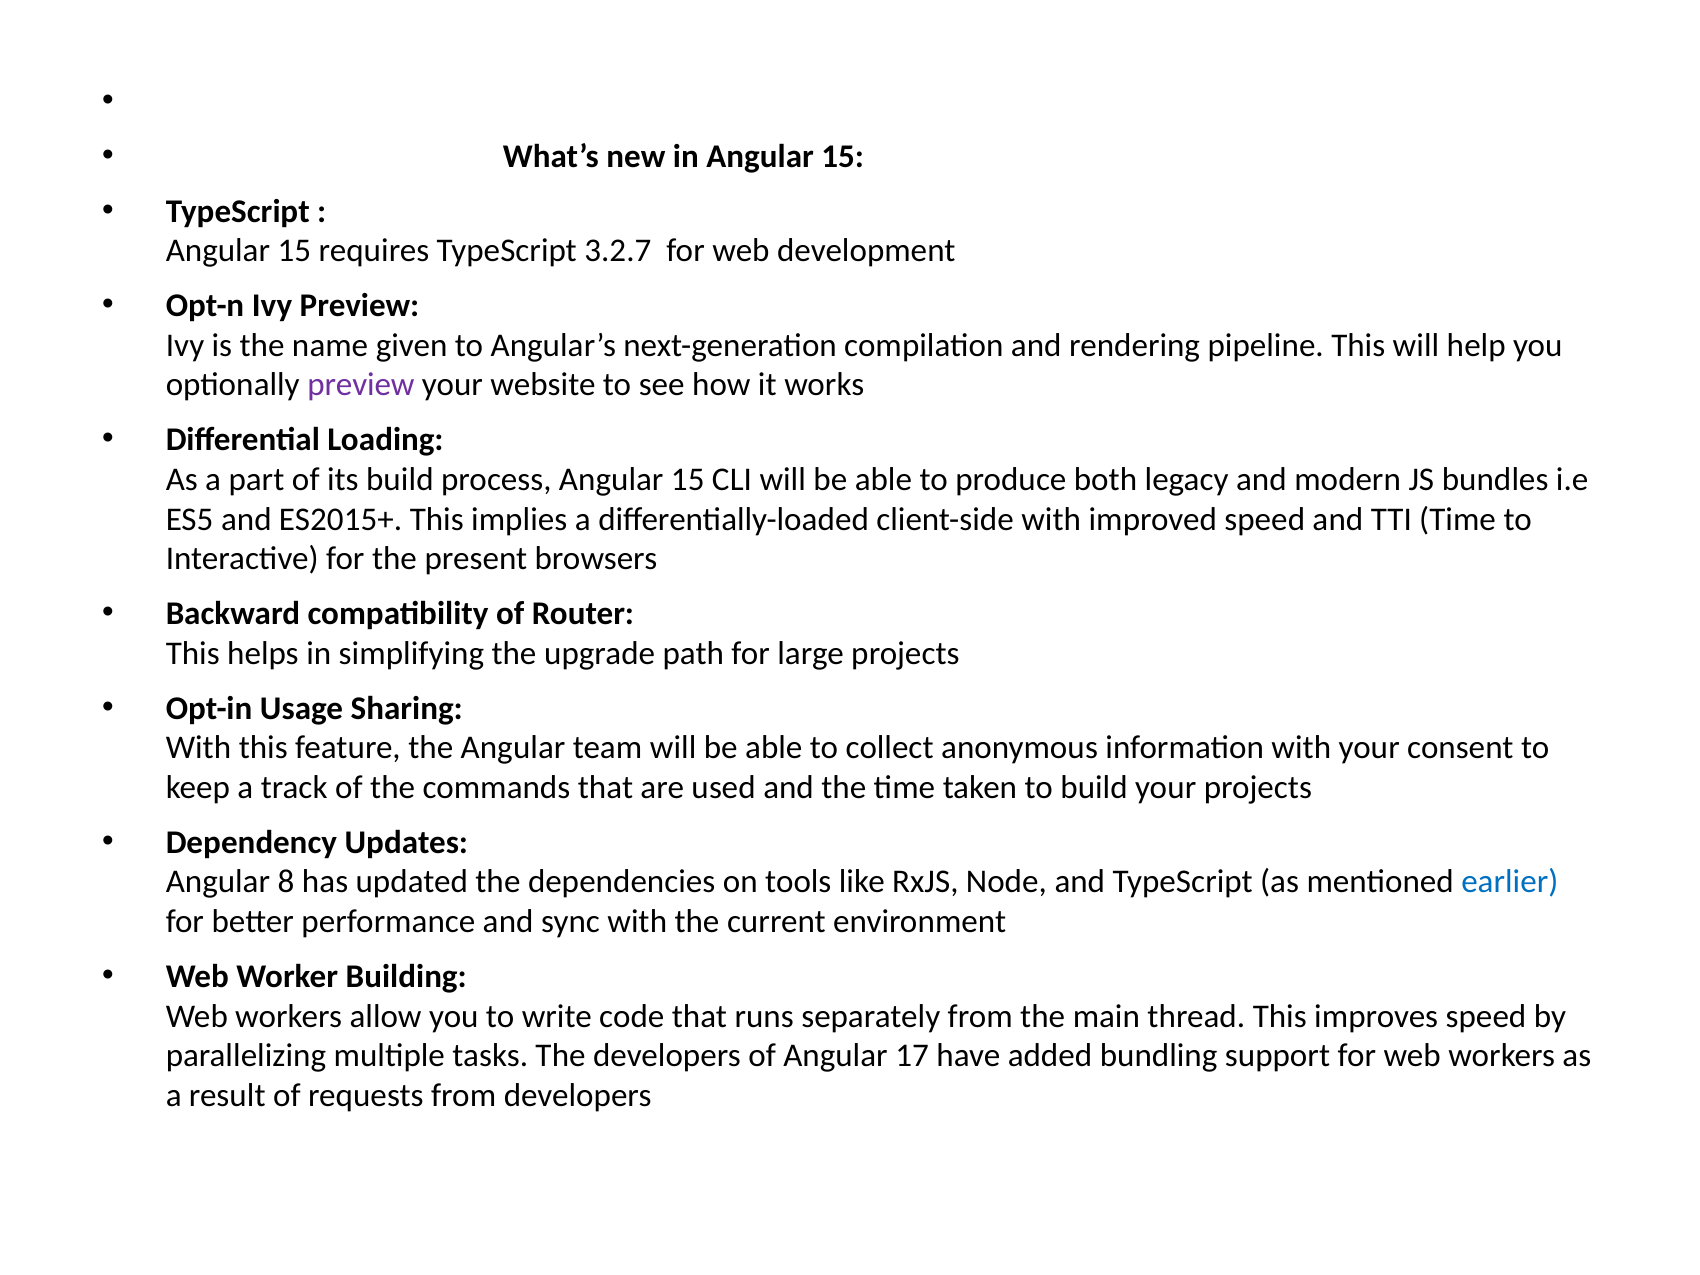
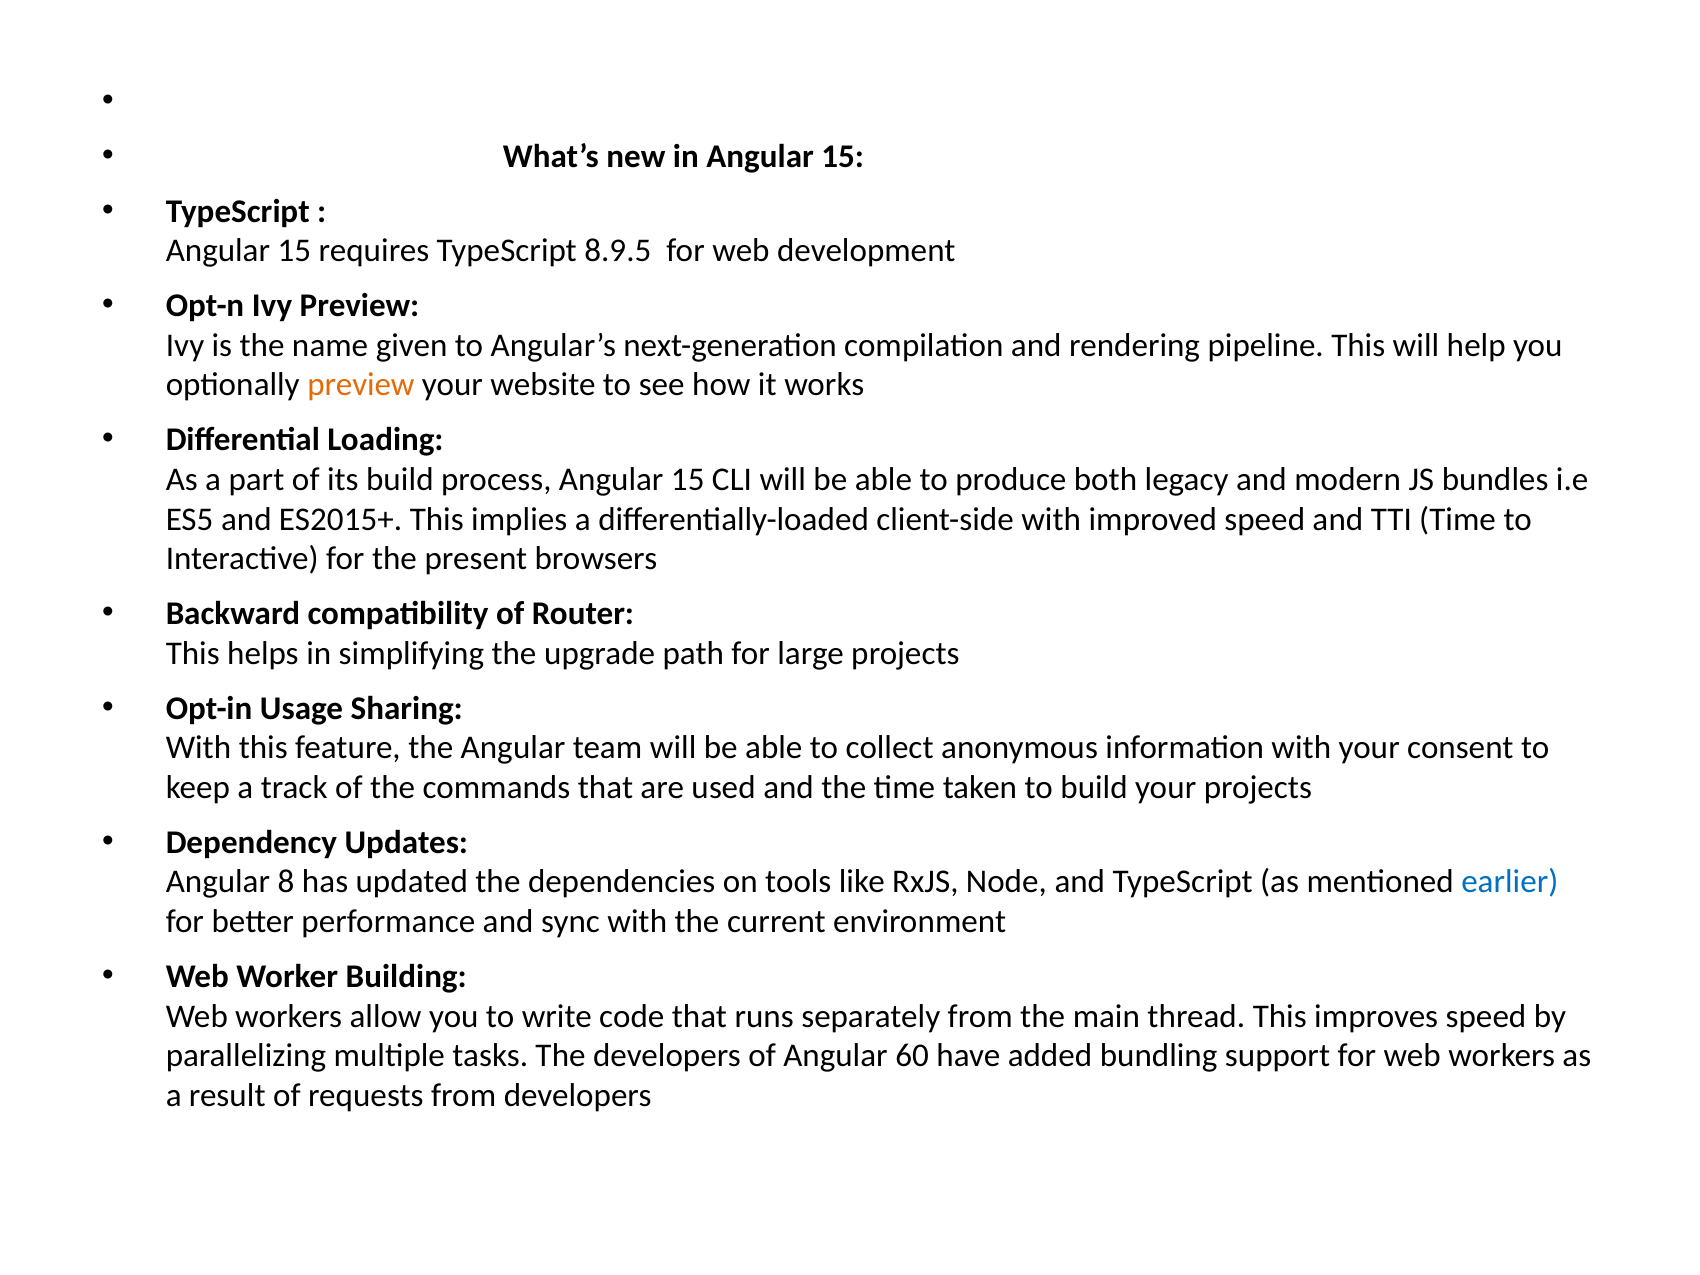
3.2.7: 3.2.7 -> 8.9.5
preview at (361, 385) colour: purple -> orange
17: 17 -> 60
